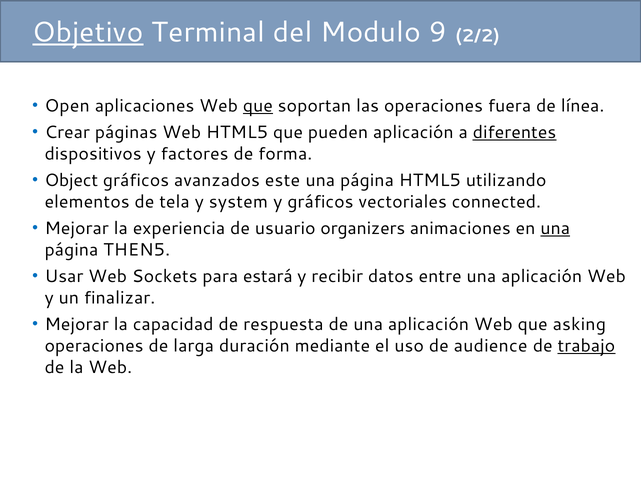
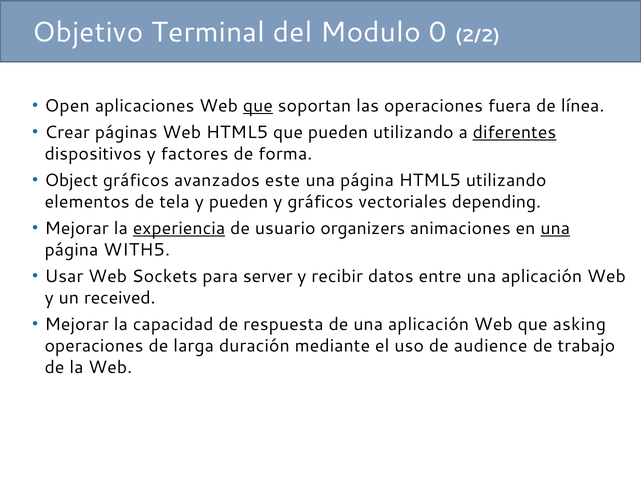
Objetivo underline: present -> none
9: 9 -> 0
pueden aplicación: aplicación -> utilizando
y system: system -> pueden
connected: connected -> depending
experiencia underline: none -> present
THEN5: THEN5 -> WITH5
estará: estará -> server
finalizar: finalizar -> received
trabajo underline: present -> none
